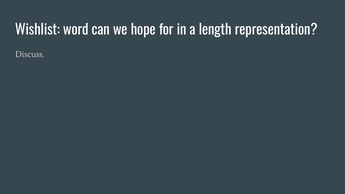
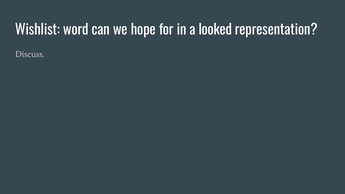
length: length -> looked
